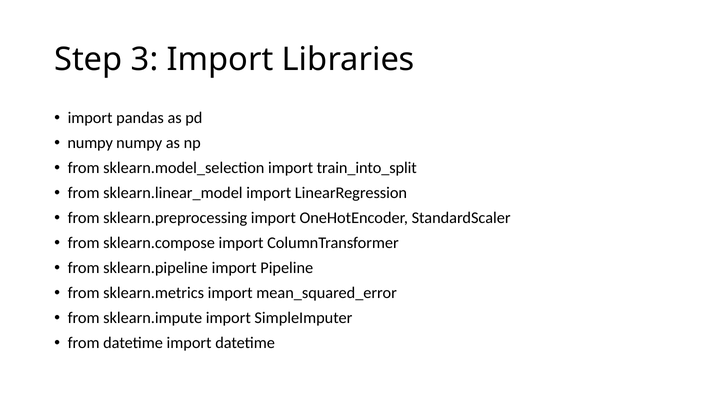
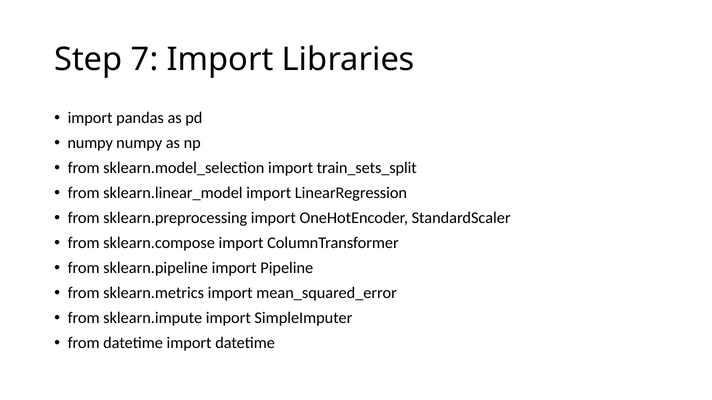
3: 3 -> 7
train_into_split: train_into_split -> train_sets_split
